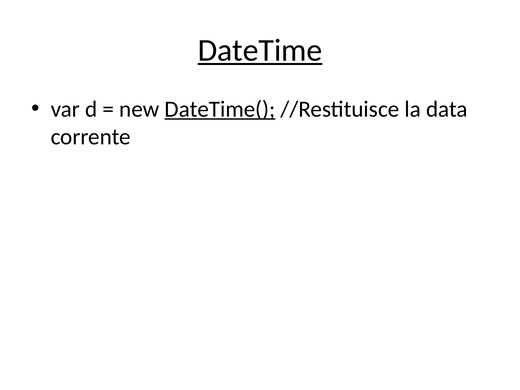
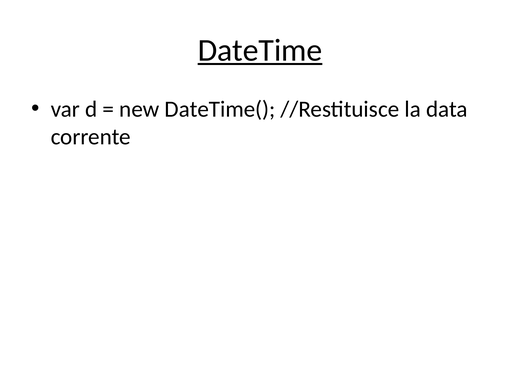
DateTime( underline: present -> none
